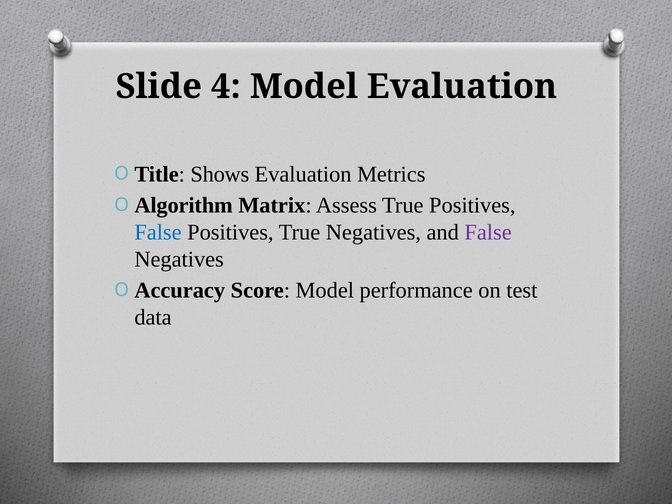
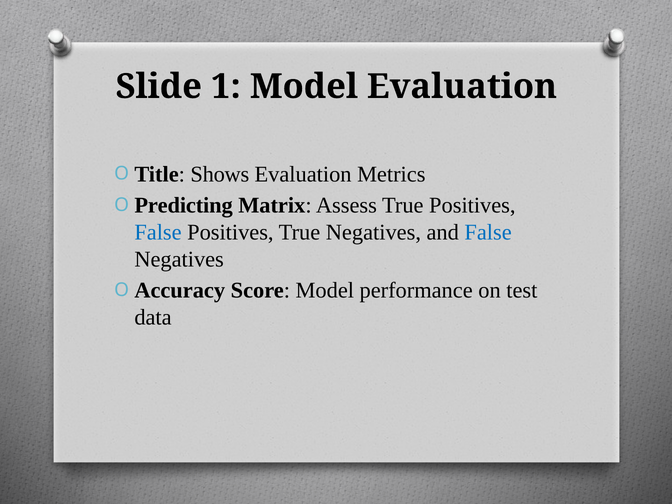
4: 4 -> 1
Algorithm: Algorithm -> Predicting
False at (488, 232) colour: purple -> blue
